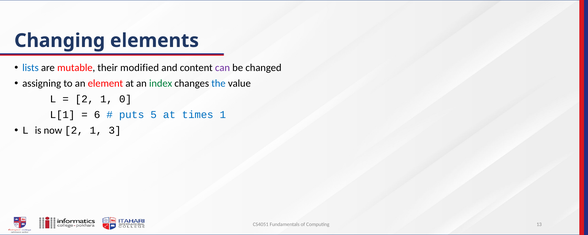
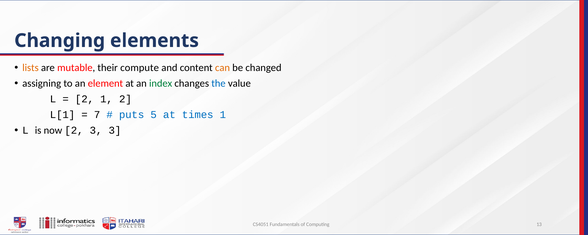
lists colour: blue -> orange
modified: modified -> compute
can colour: purple -> orange
1 0: 0 -> 2
6: 6 -> 7
now 2 1: 1 -> 3
